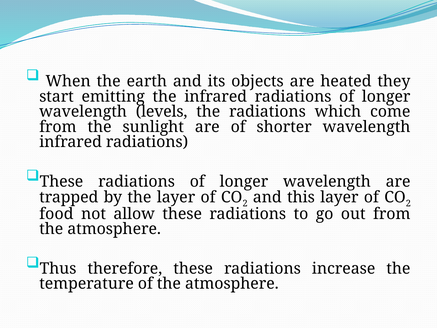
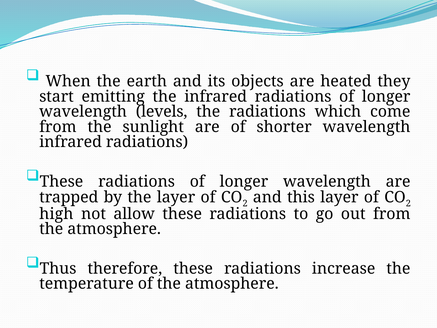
food: food -> high
